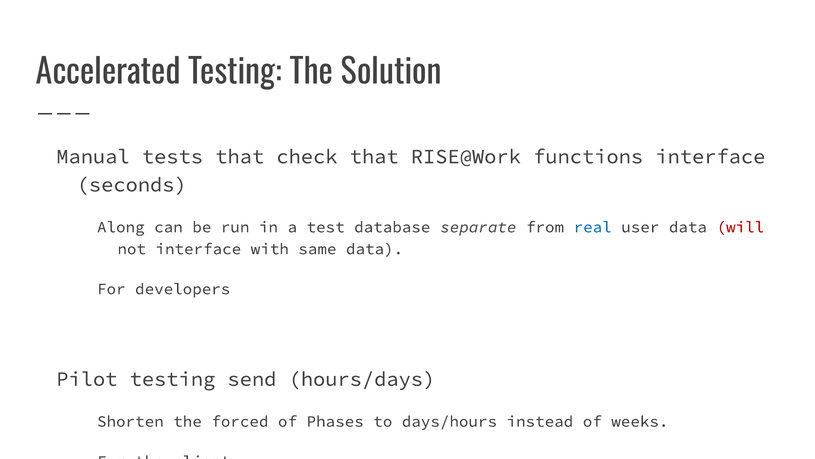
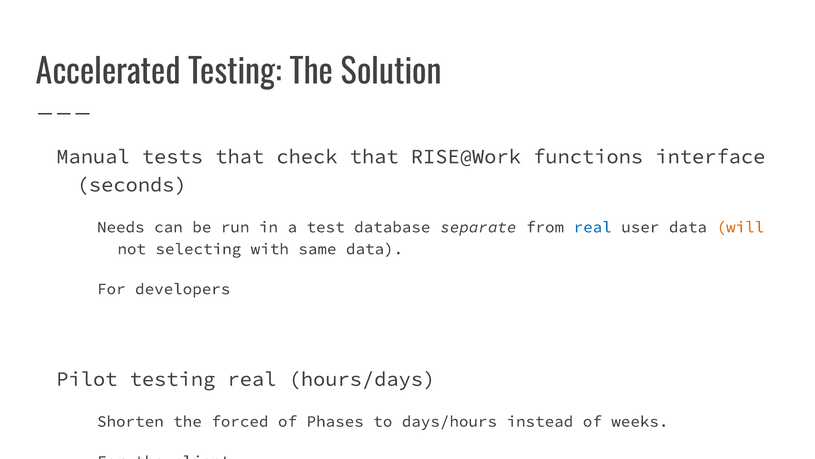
Along: Along -> Needs
will colour: red -> orange
not interface: interface -> selecting
testing send: send -> real
